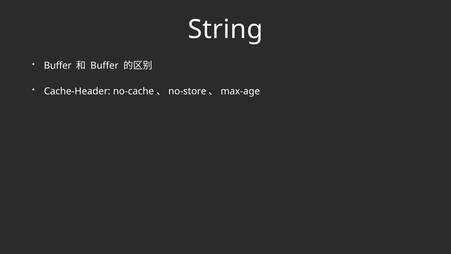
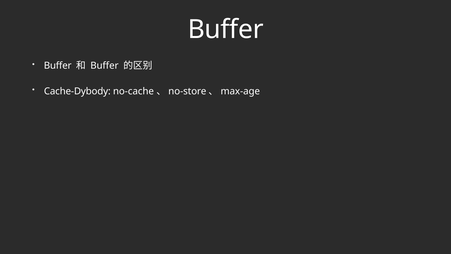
String at (225, 30): String -> Buffer
Cache-Header: Cache-Header -> Cache-Dybody
